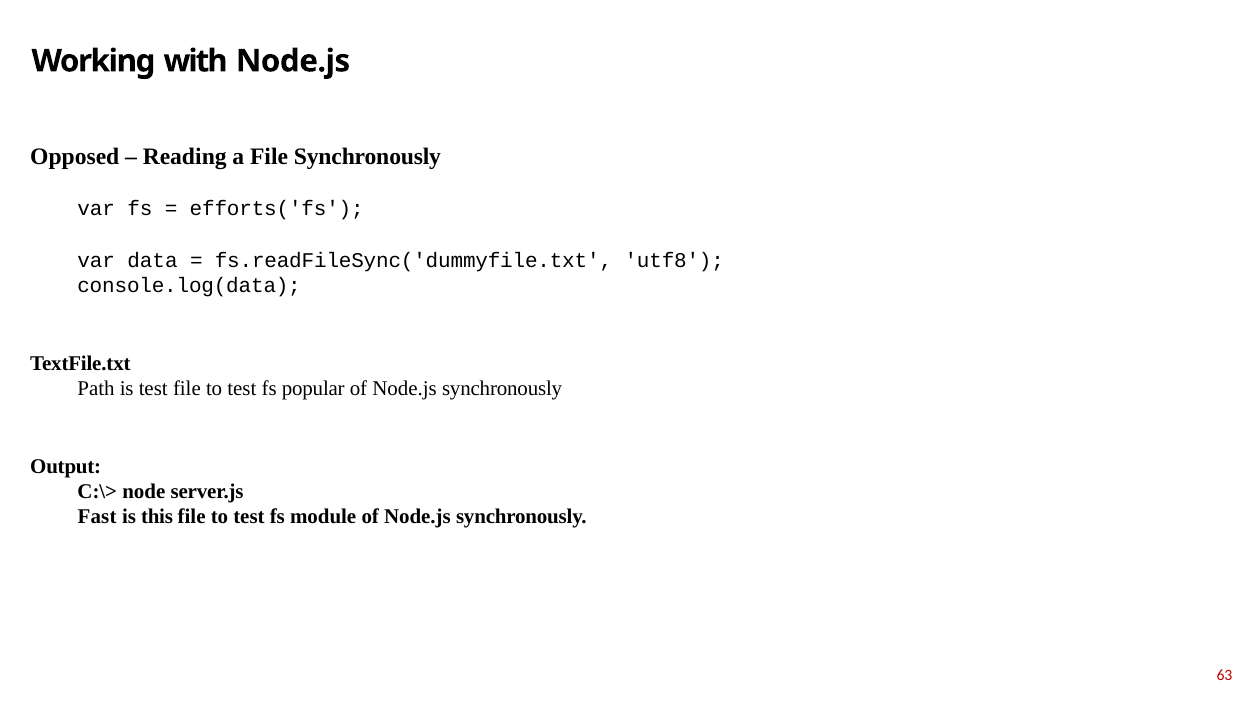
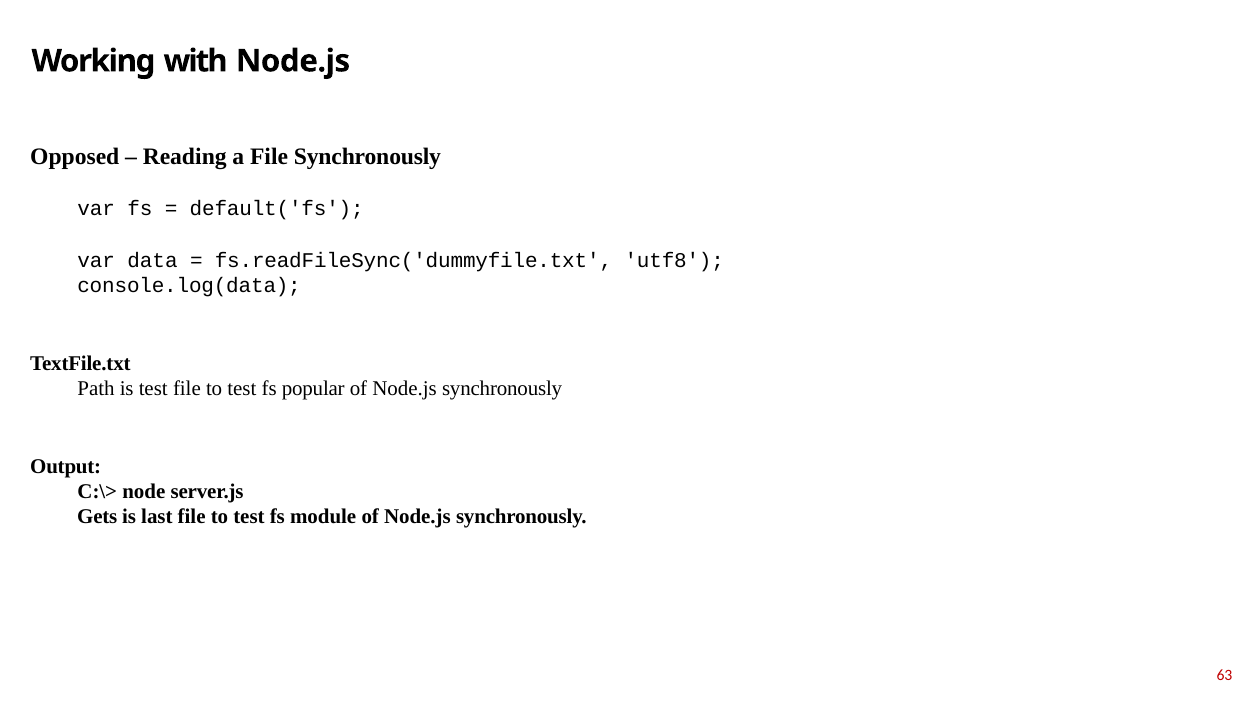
efforts('fs: efforts('fs -> default('fs
Fast: Fast -> Gets
this: this -> last
